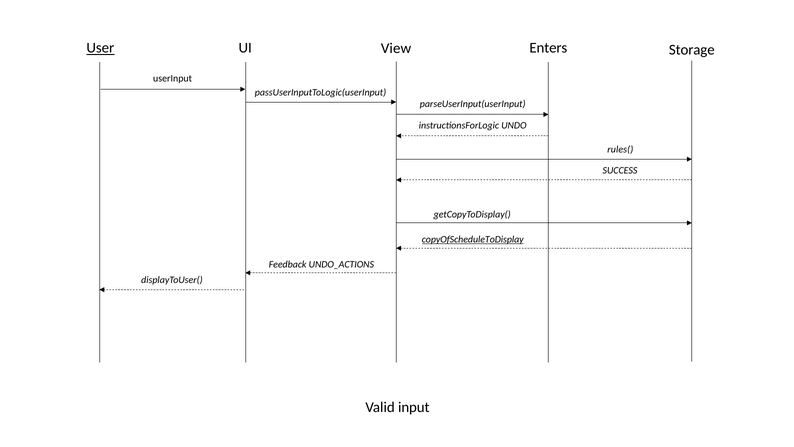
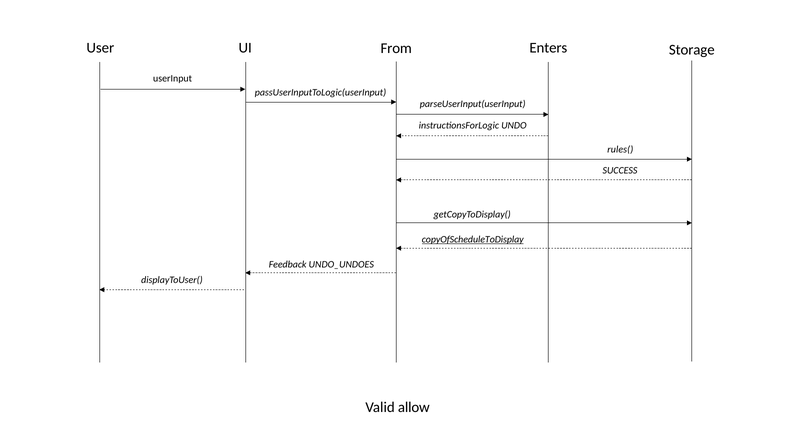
User underline: present -> none
View: View -> From
UNDO_ACTIONS: UNDO_ACTIONS -> UNDO_UNDOES
input: input -> allow
